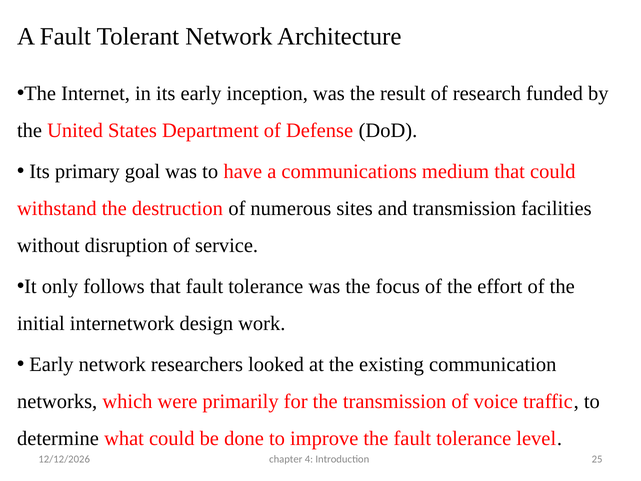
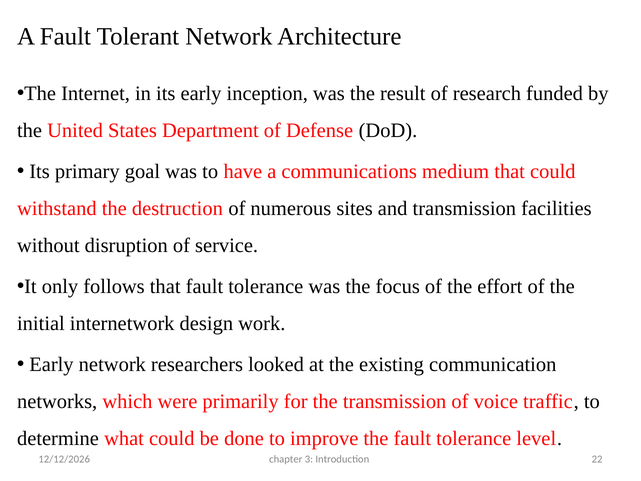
4: 4 -> 3
25: 25 -> 22
